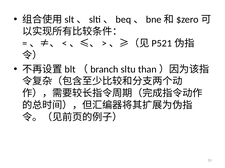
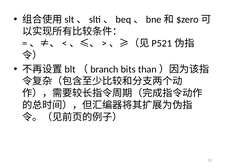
sltu: sltu -> bits
